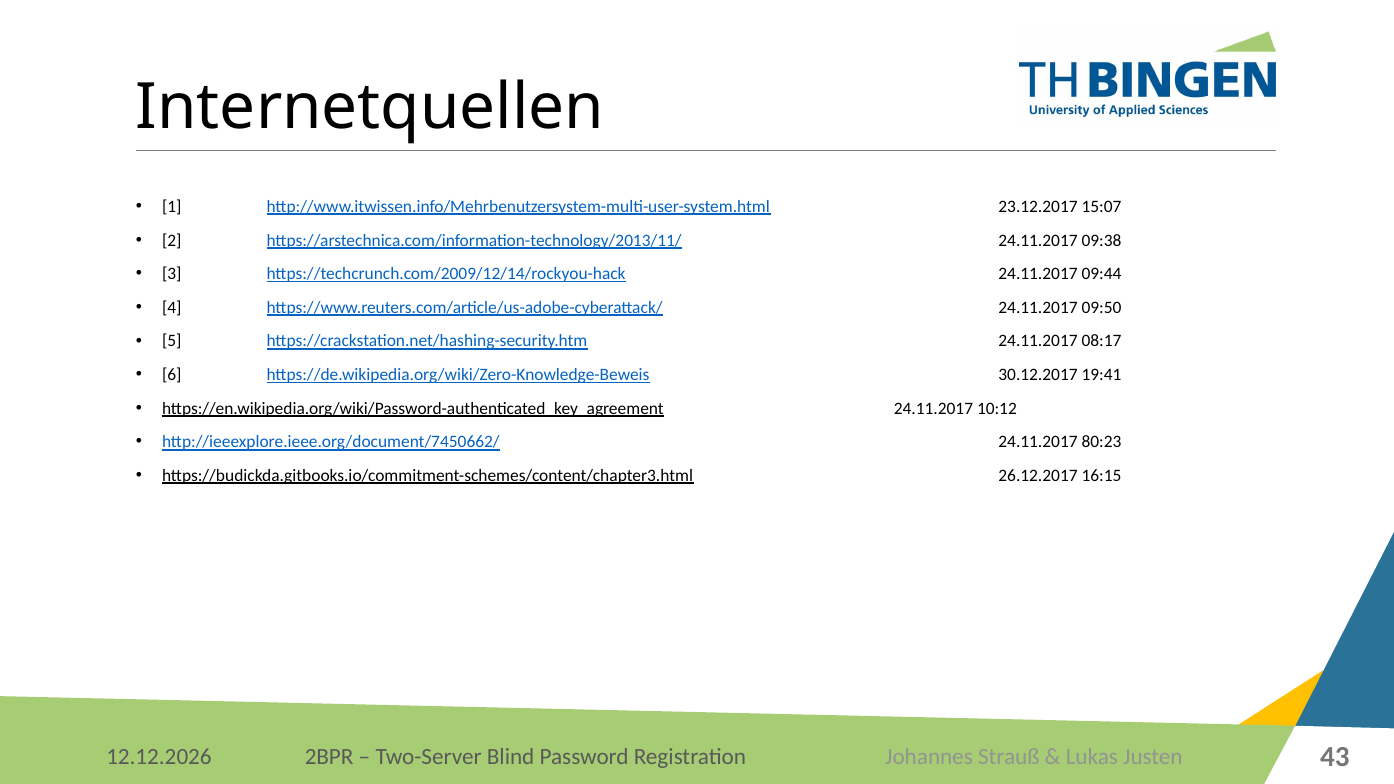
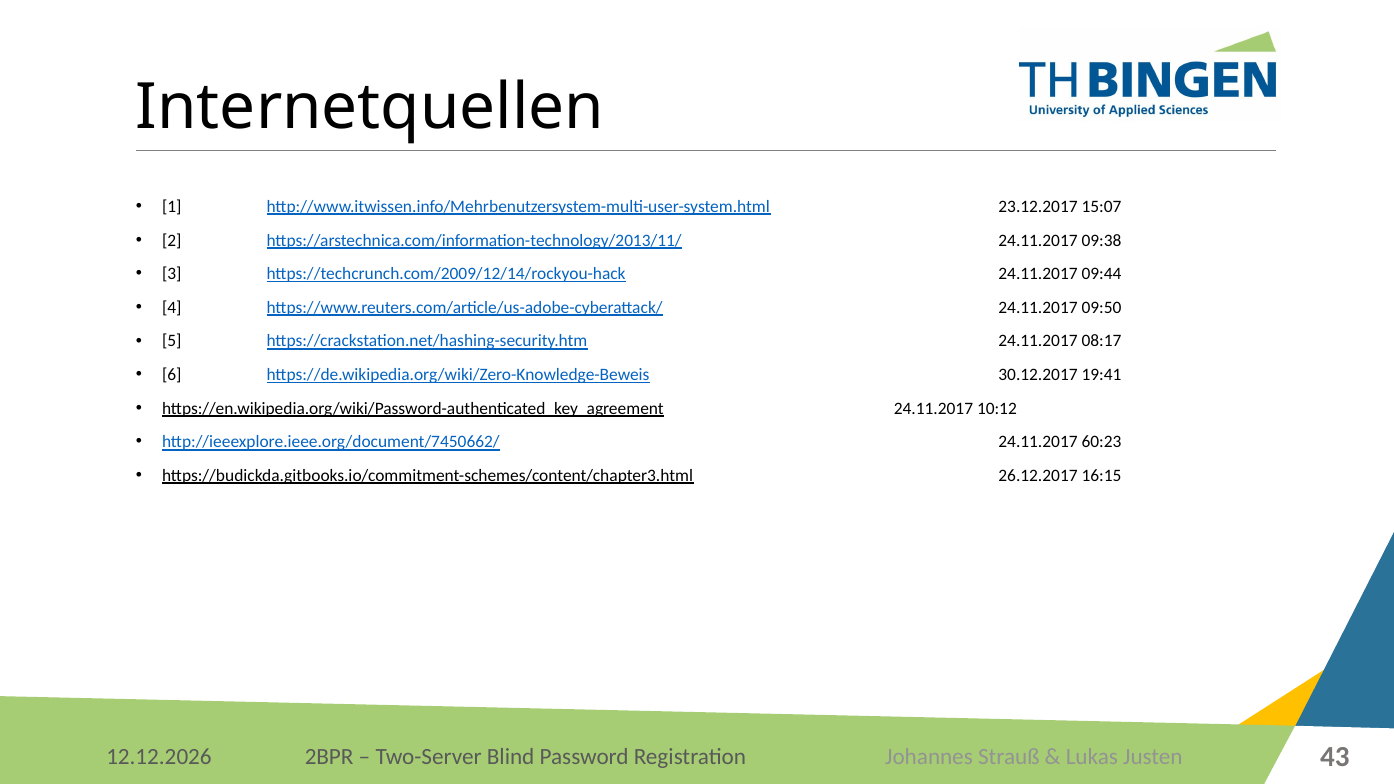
80:23: 80:23 -> 60:23
